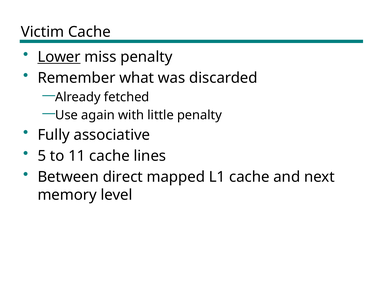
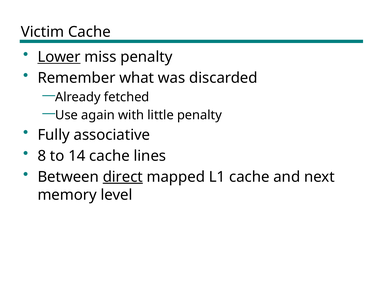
5: 5 -> 8
11: 11 -> 14
direct underline: none -> present
